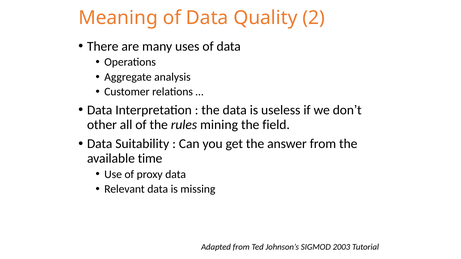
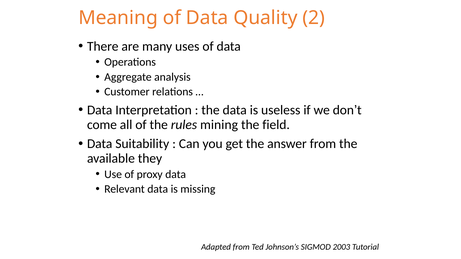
other: other -> come
time: time -> they
